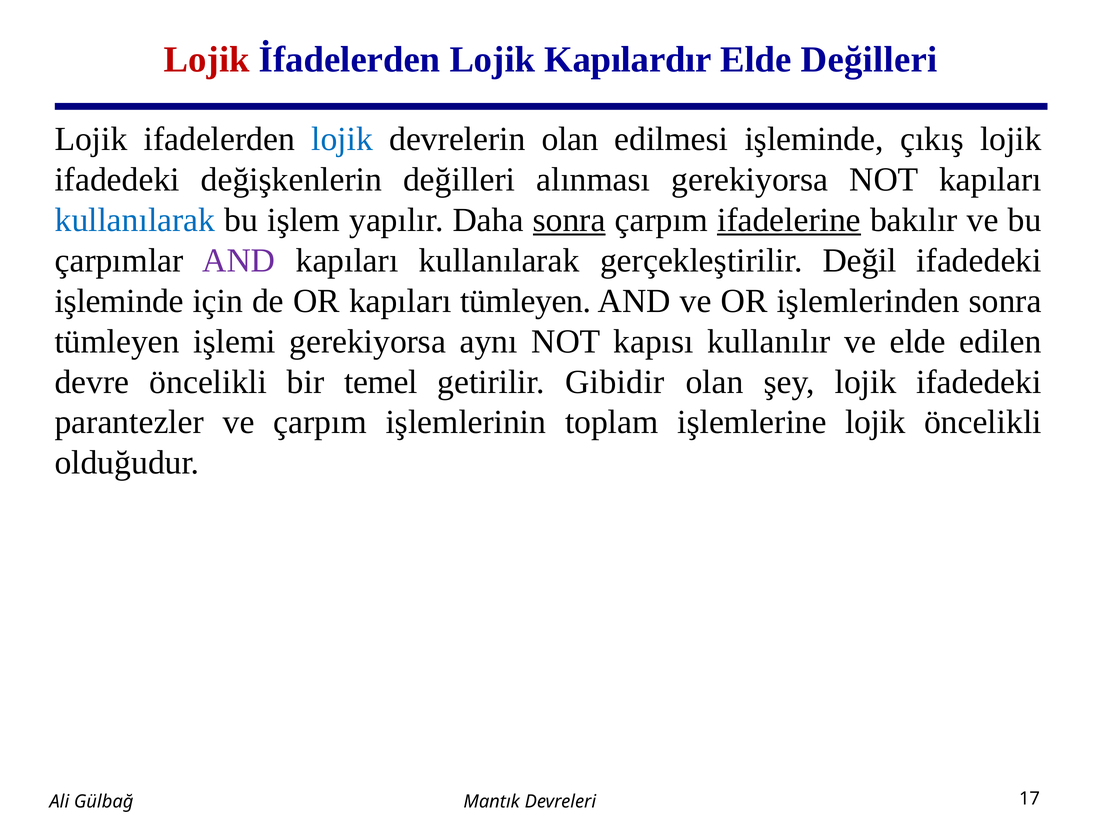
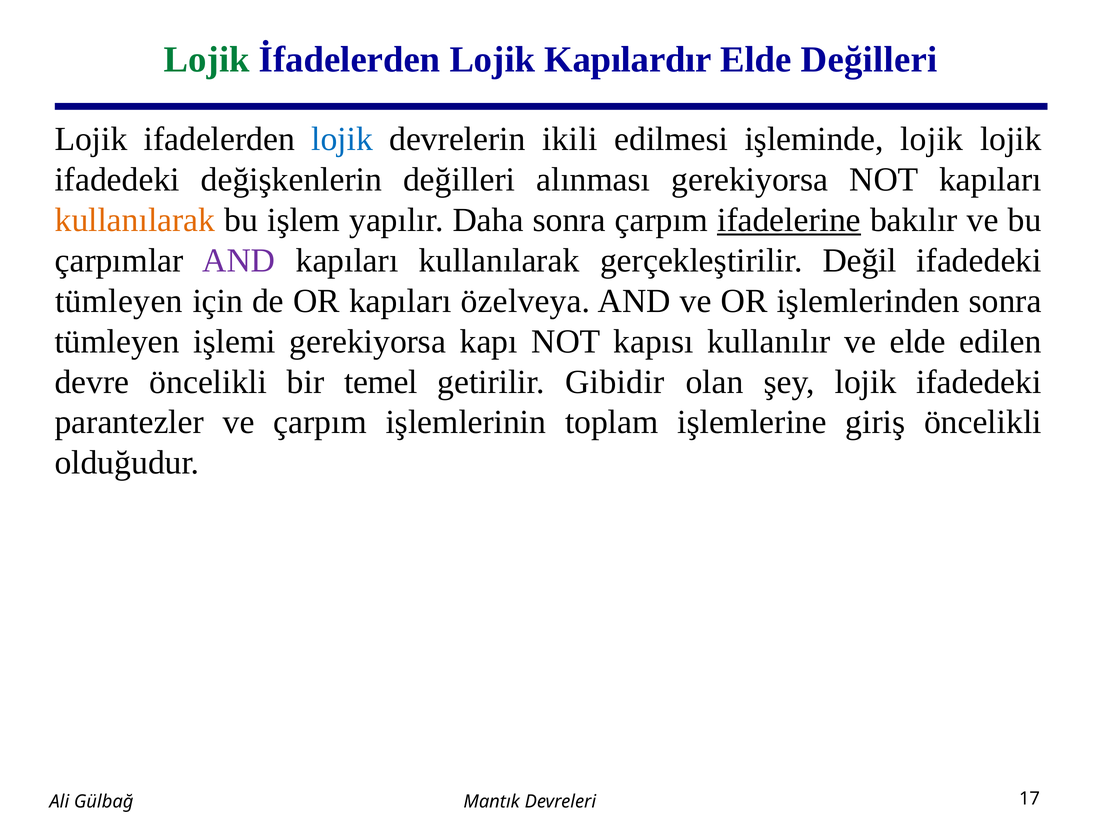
Lojik at (207, 59) colour: red -> green
devrelerin olan: olan -> ikili
işleminde çıkış: çıkış -> lojik
kullanılarak at (135, 220) colour: blue -> orange
sonra at (569, 220) underline: present -> none
işleminde at (119, 301): işleminde -> tümleyen
kapıları tümleyen: tümleyen -> özelveya
aynı: aynı -> kapı
işlemlerine lojik: lojik -> giriş
